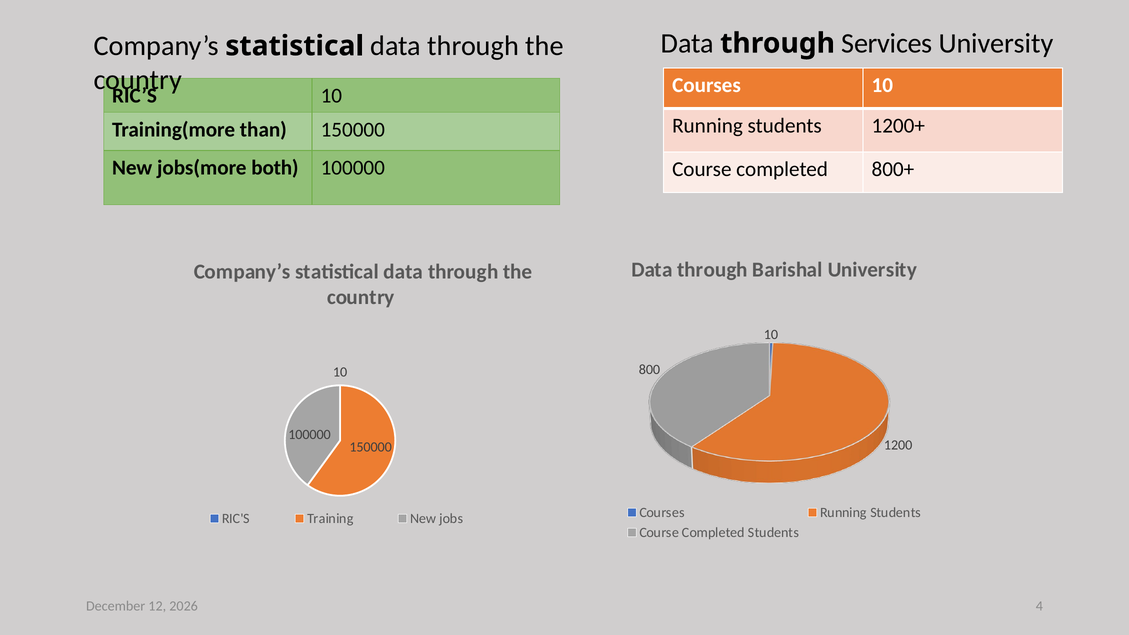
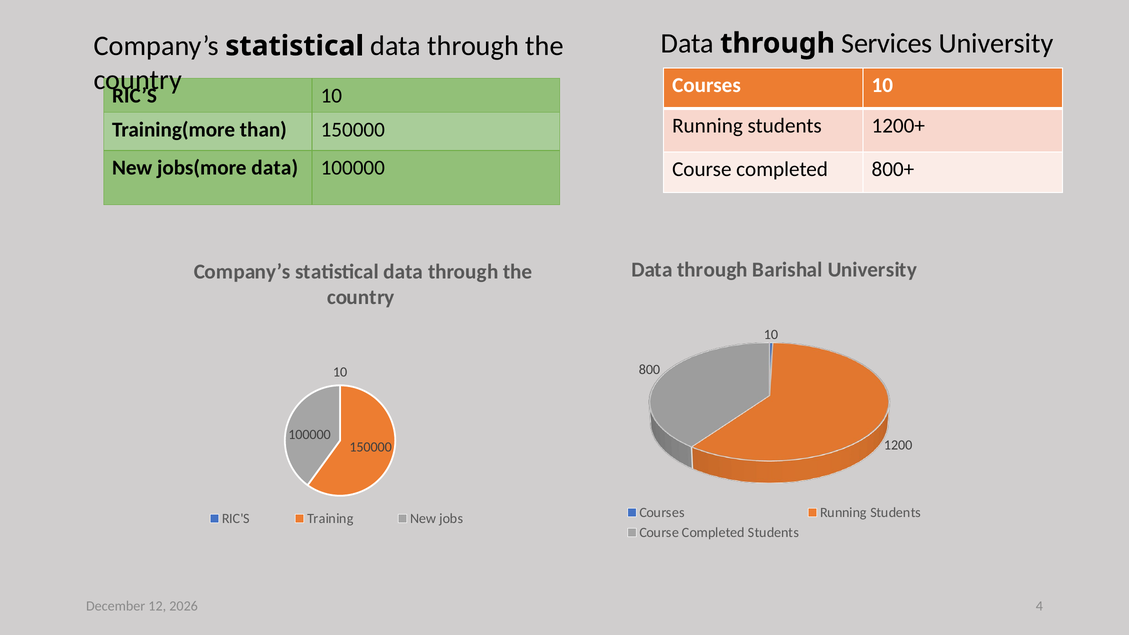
jobs(more both: both -> data
